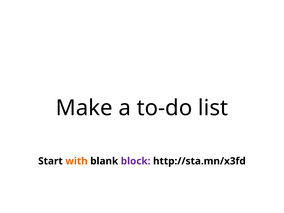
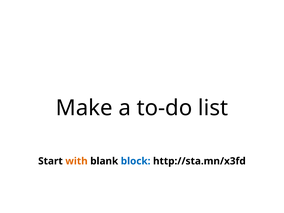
block colour: purple -> blue
